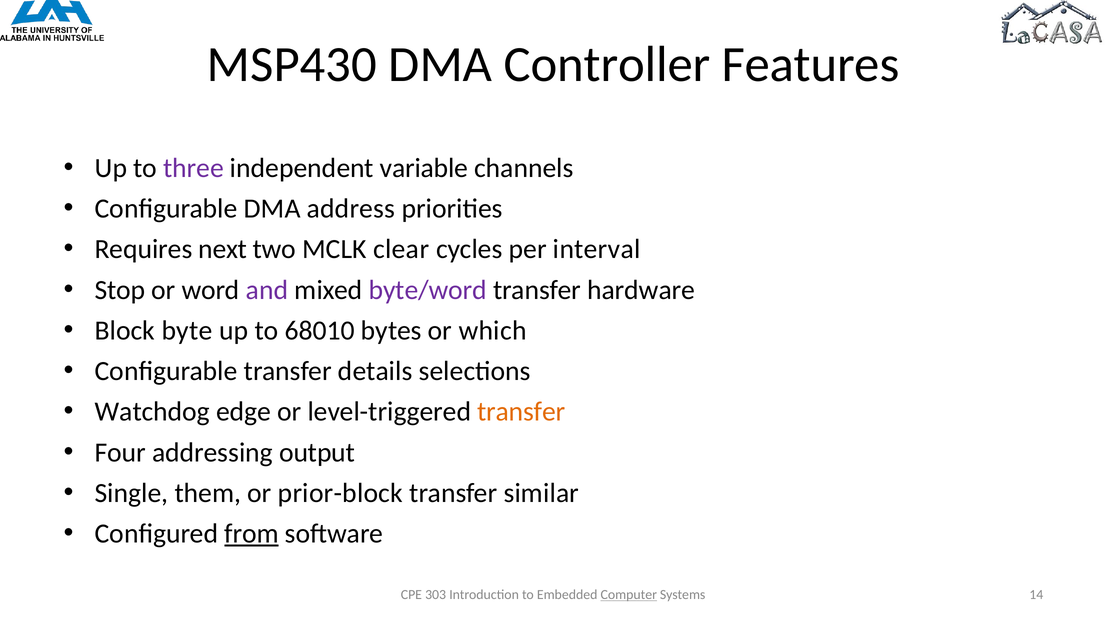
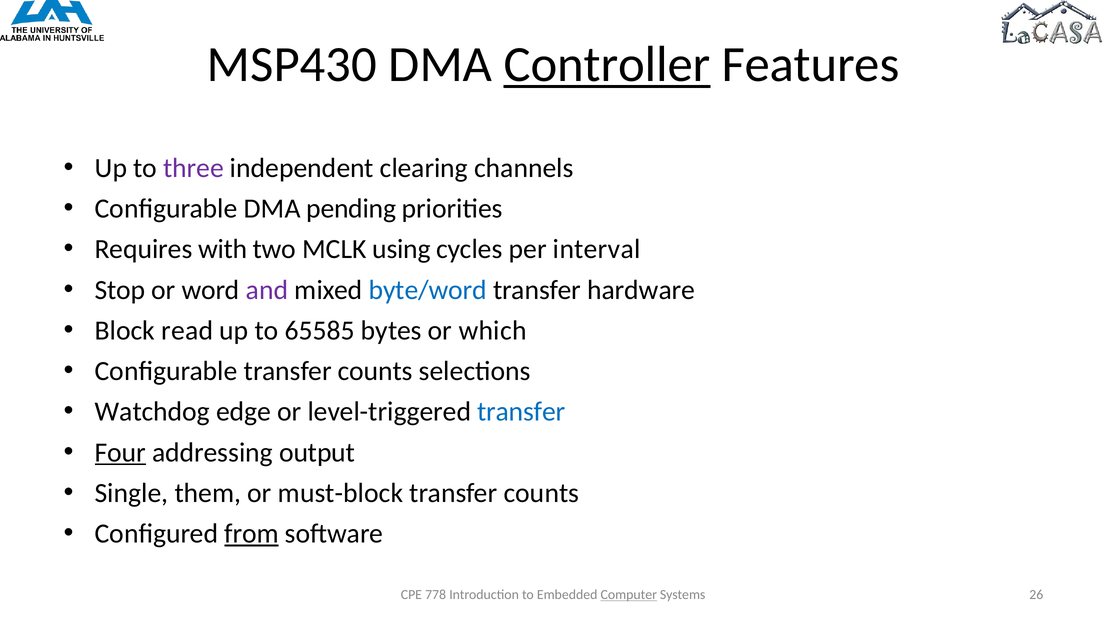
Controller underline: none -> present
variable: variable -> clearing
address: address -> pending
next: next -> with
clear: clear -> using
byte/word colour: purple -> blue
byte: byte -> read
68010: 68010 -> 65585
Configurable transfer details: details -> counts
transfer at (521, 412) colour: orange -> blue
Four underline: none -> present
prior-block: prior-block -> must-block
similar at (541, 493): similar -> counts
303: 303 -> 778
14: 14 -> 26
